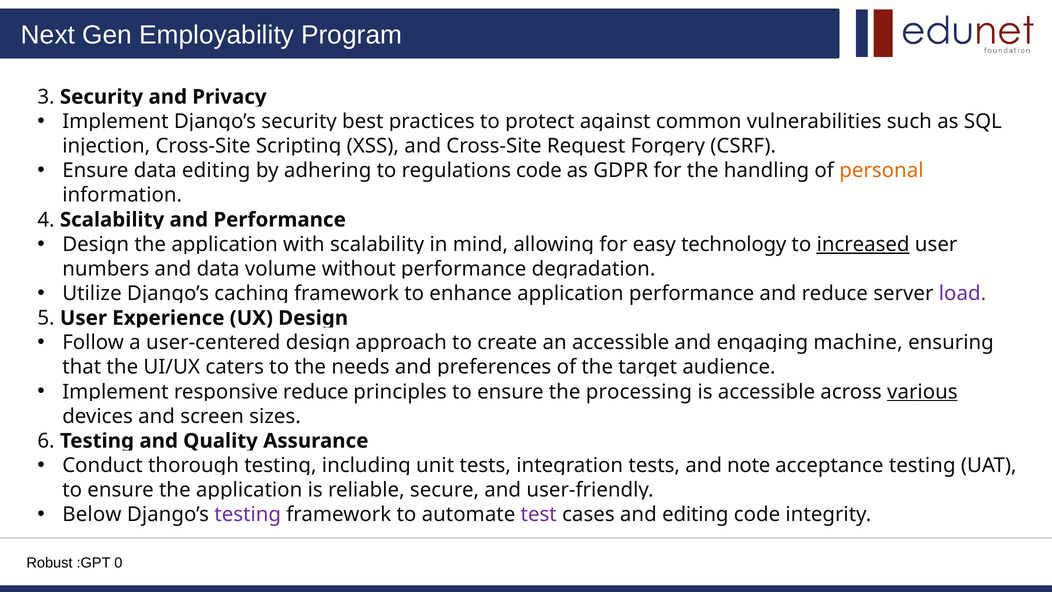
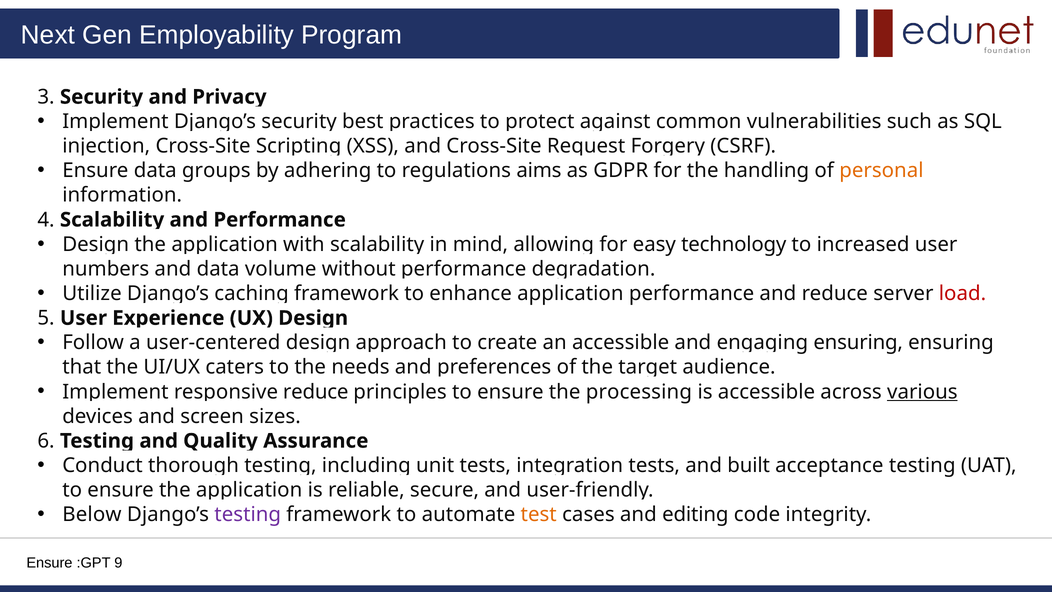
editing at (216, 171): editing -> groups
regulations code: code -> aims
increased underline: present -> none
load colour: purple -> red
machine at (858, 343): machine -> ensuring
note: note -> built
test colour: purple -> orange
Robust at (49, 563): Robust -> Ensure
0: 0 -> 9
